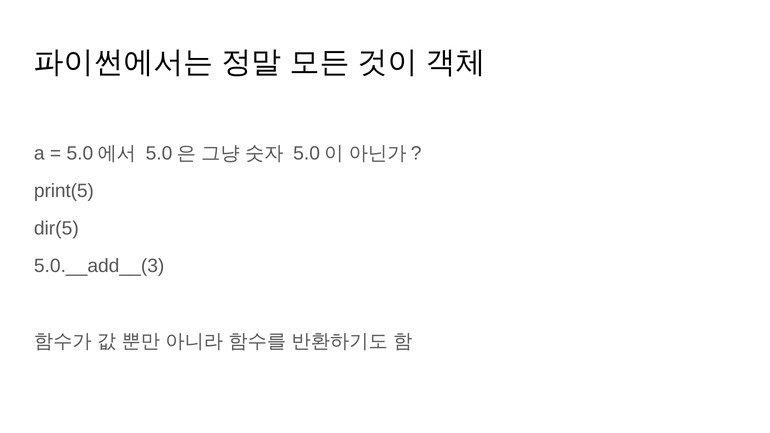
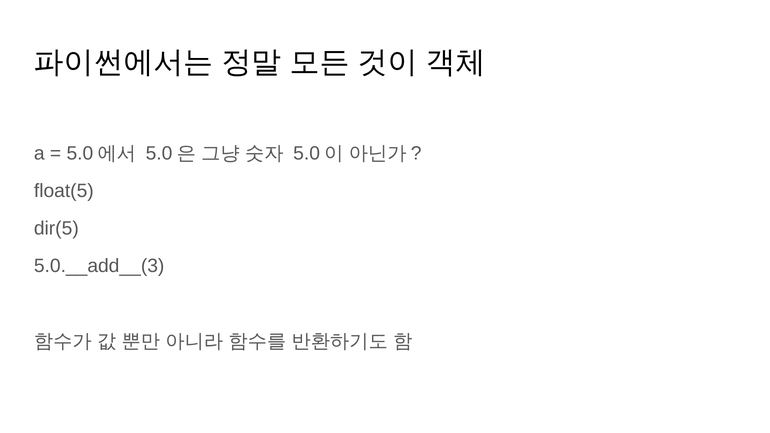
print(5: print(5 -> float(5
